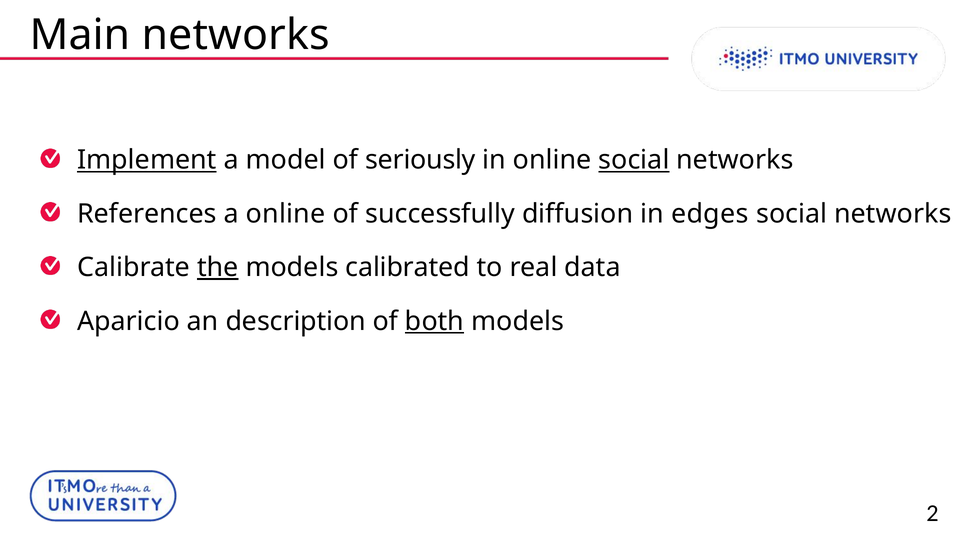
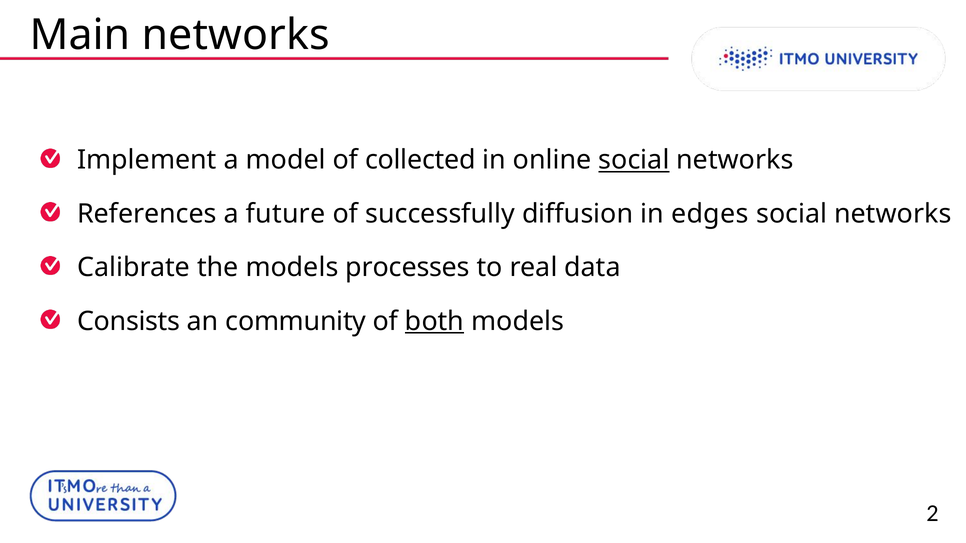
Implement underline: present -> none
seriously: seriously -> collected
a online: online -> future
the underline: present -> none
calibrated: calibrated -> processes
Aparicio: Aparicio -> Consists
description: description -> community
